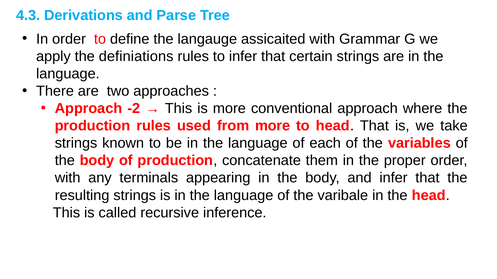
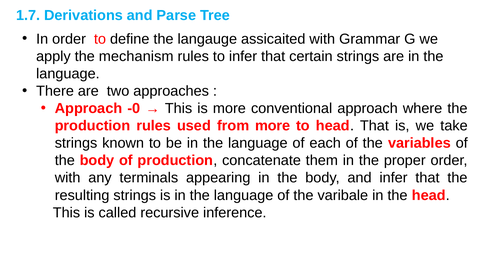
4.3: 4.3 -> 1.7
definiations: definiations -> mechanism
-2: -2 -> -0
